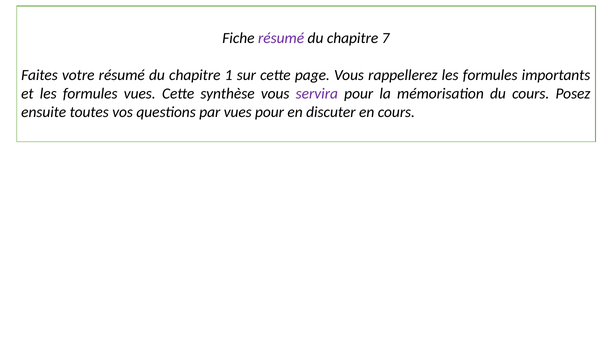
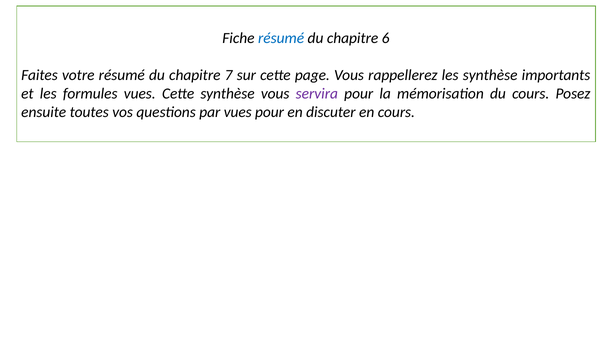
résumé at (281, 38) colour: purple -> blue
7: 7 -> 6
1: 1 -> 7
rappellerez les formules: formules -> synthèse
